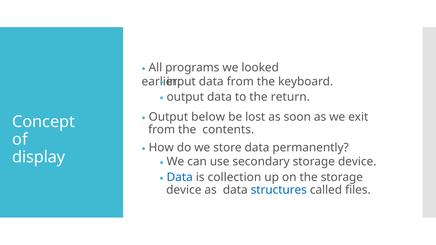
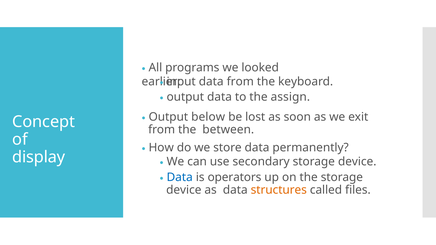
return: return -> assign
contents: contents -> between
collection: collection -> operators
structures colour: blue -> orange
